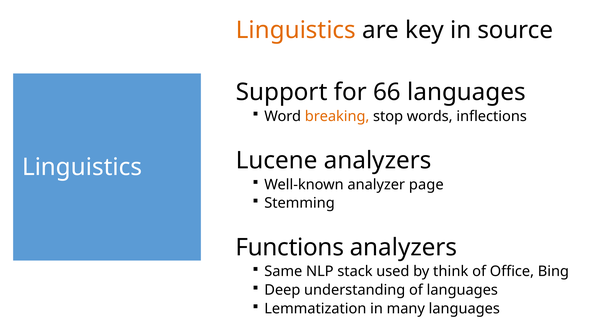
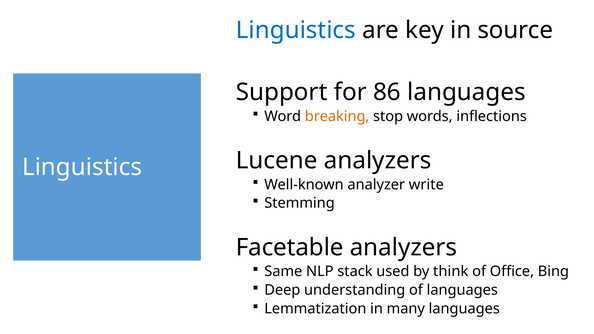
Linguistics at (296, 30) colour: orange -> blue
66: 66 -> 86
page: page -> write
Functions: Functions -> Facetable
